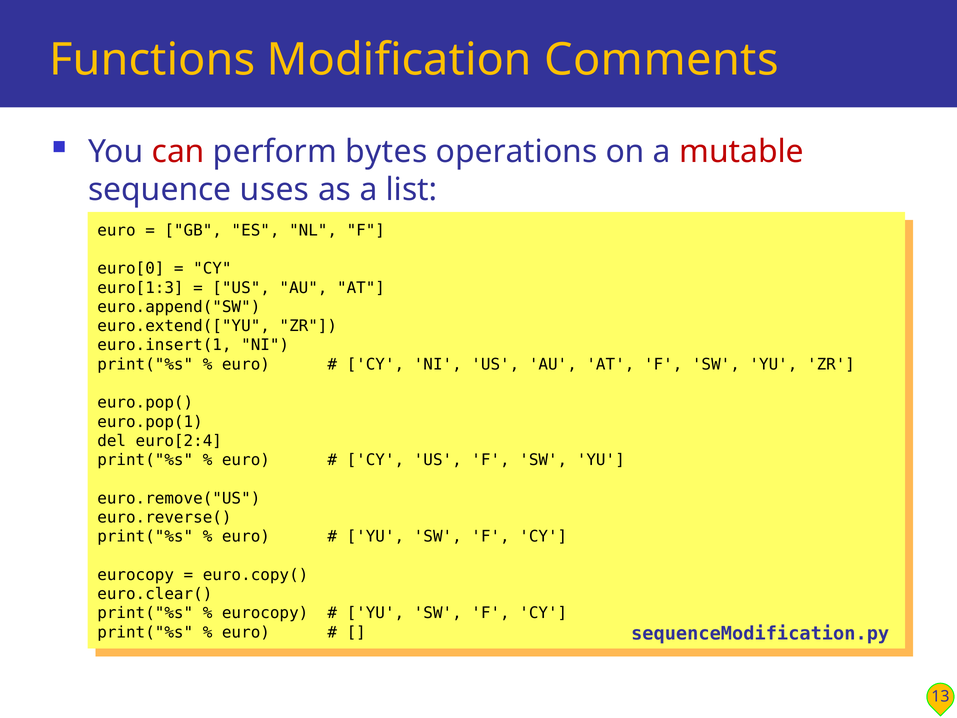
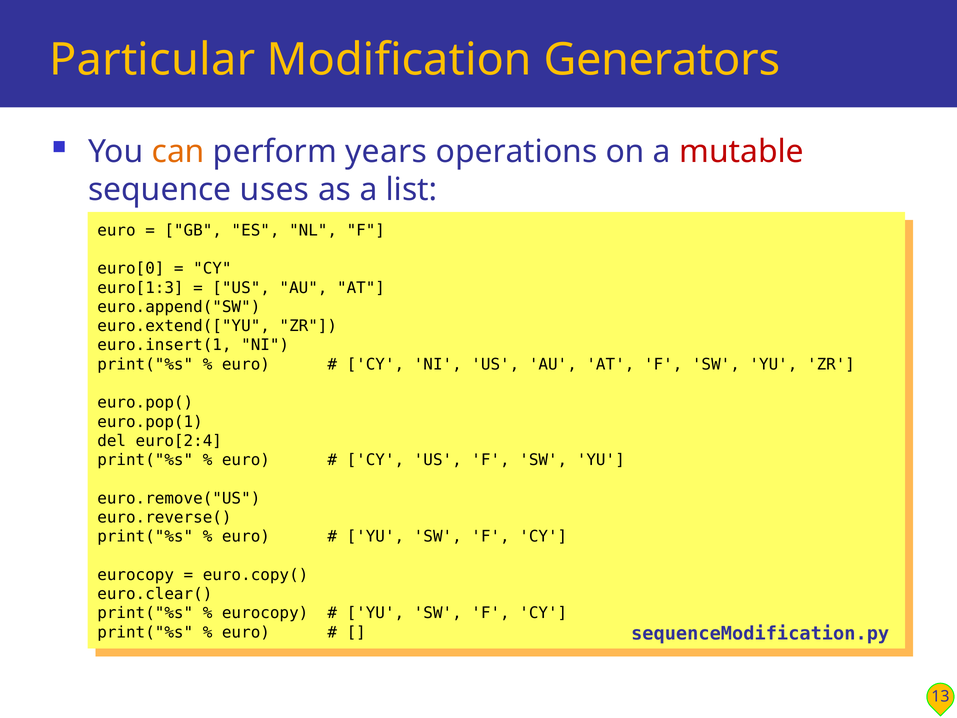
Functions: Functions -> Particular
Comments: Comments -> Generators
can colour: red -> orange
bytes: bytes -> years
